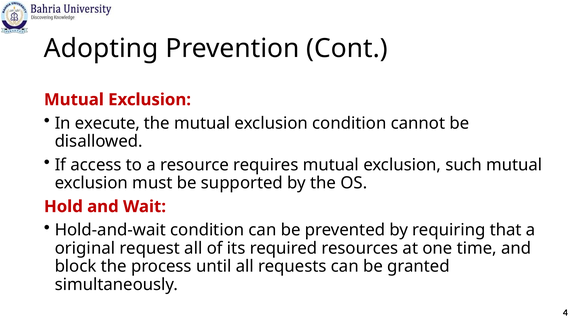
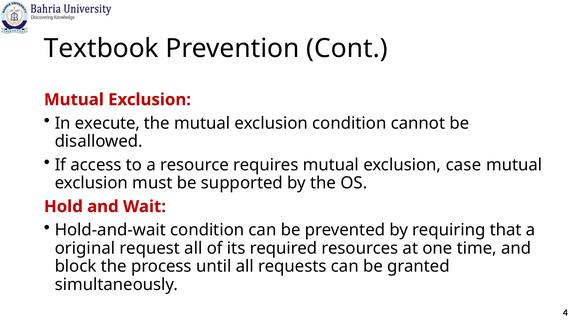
Adopting: Adopting -> Textbook
such: such -> case
